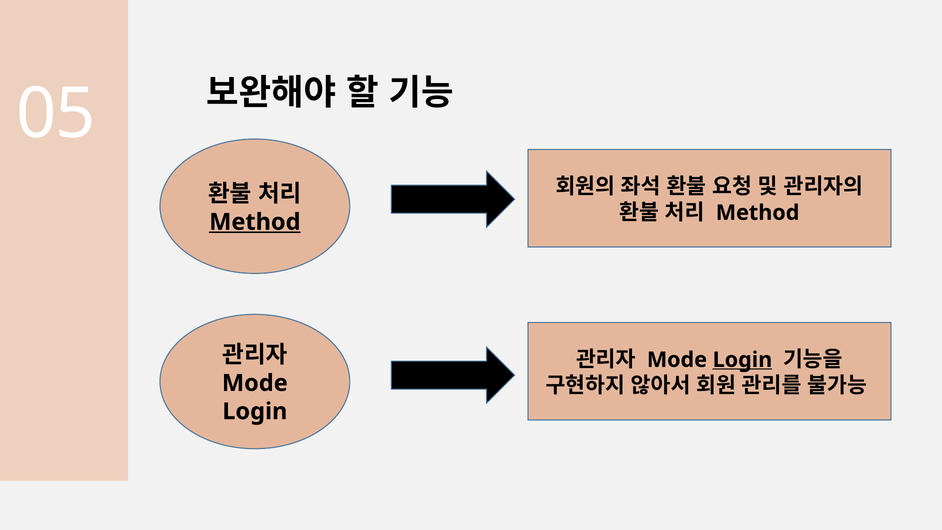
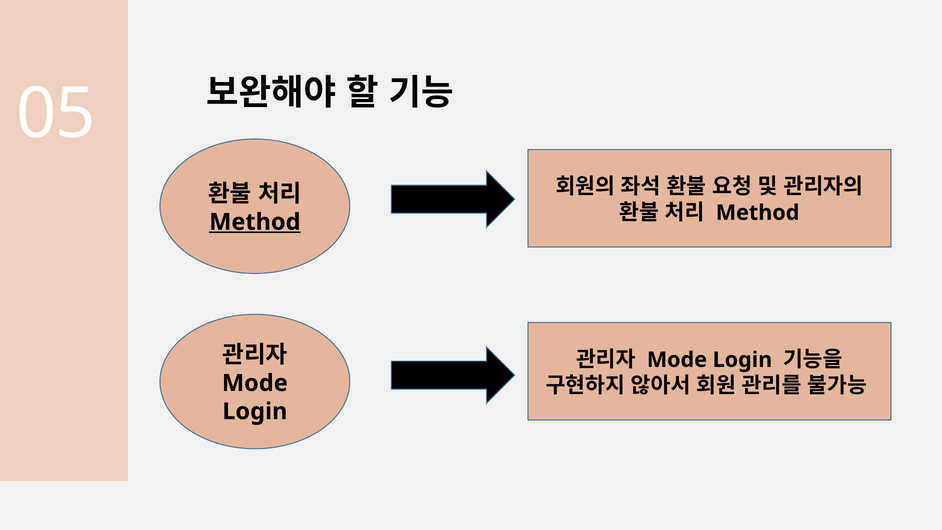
Login at (742, 360) underline: present -> none
